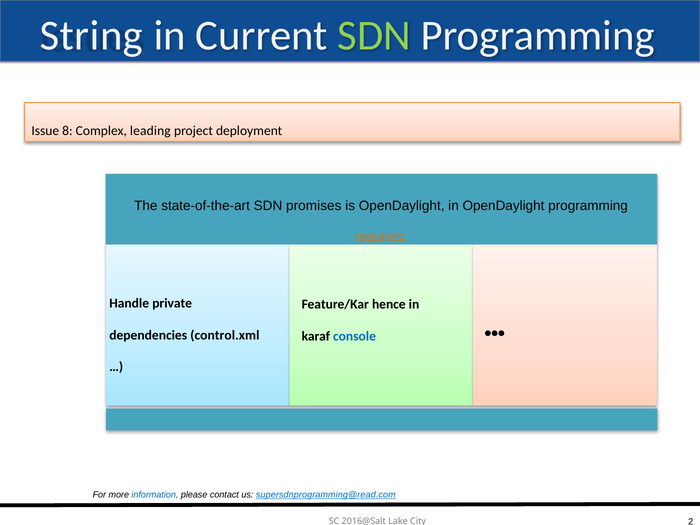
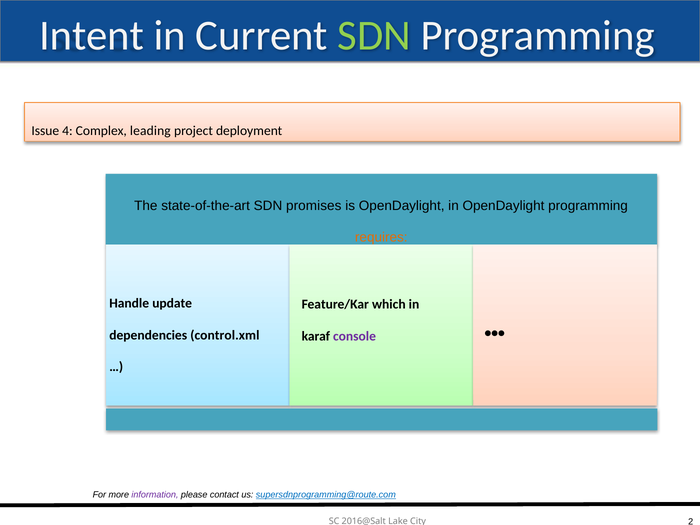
String: String -> Intent
8: 8 -> 4
private: private -> update
hence: hence -> which
console colour: blue -> purple
information colour: blue -> purple
supersdnprogramming@read.com: supersdnprogramming@read.com -> supersdnprogramming@route.com
